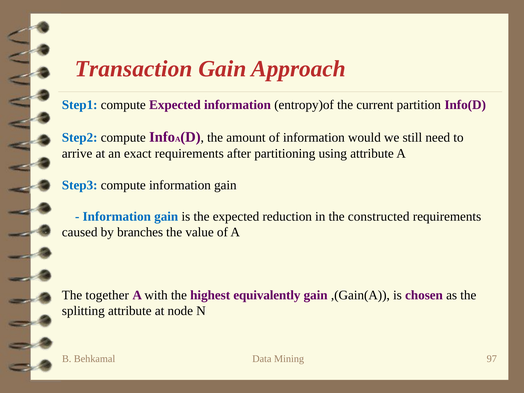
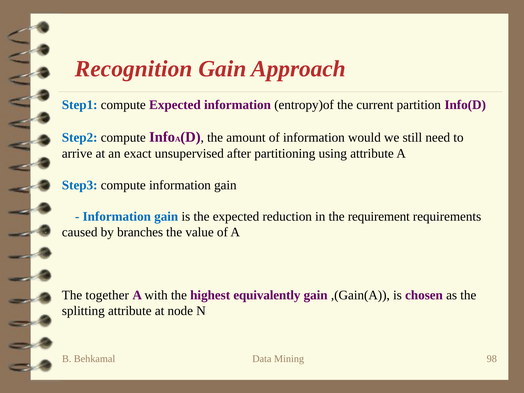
Transaction: Transaction -> Recognition
exact requirements: requirements -> unsupervised
constructed: constructed -> requirement
97: 97 -> 98
